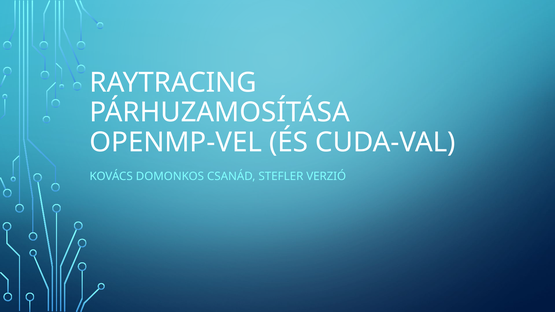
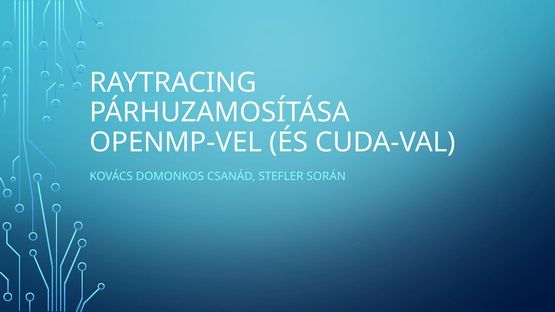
VERZIÓ: VERZIÓ -> SORÁN
